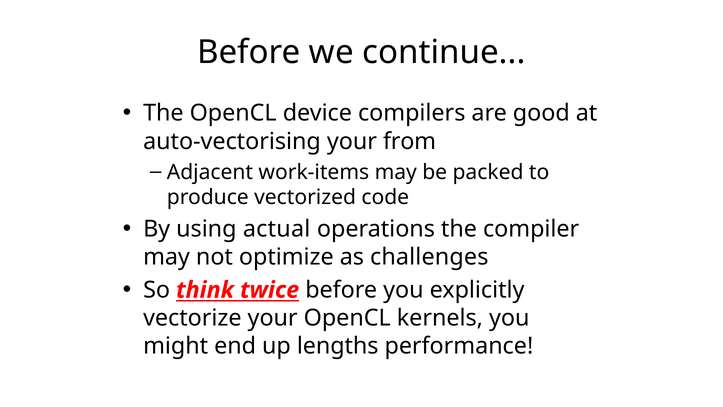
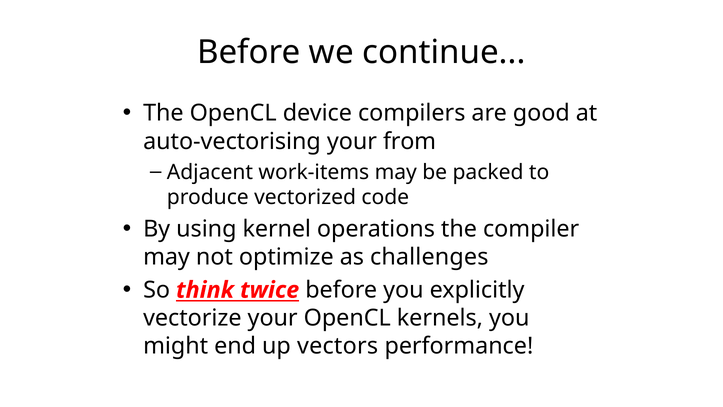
actual: actual -> kernel
lengths: lengths -> vectors
